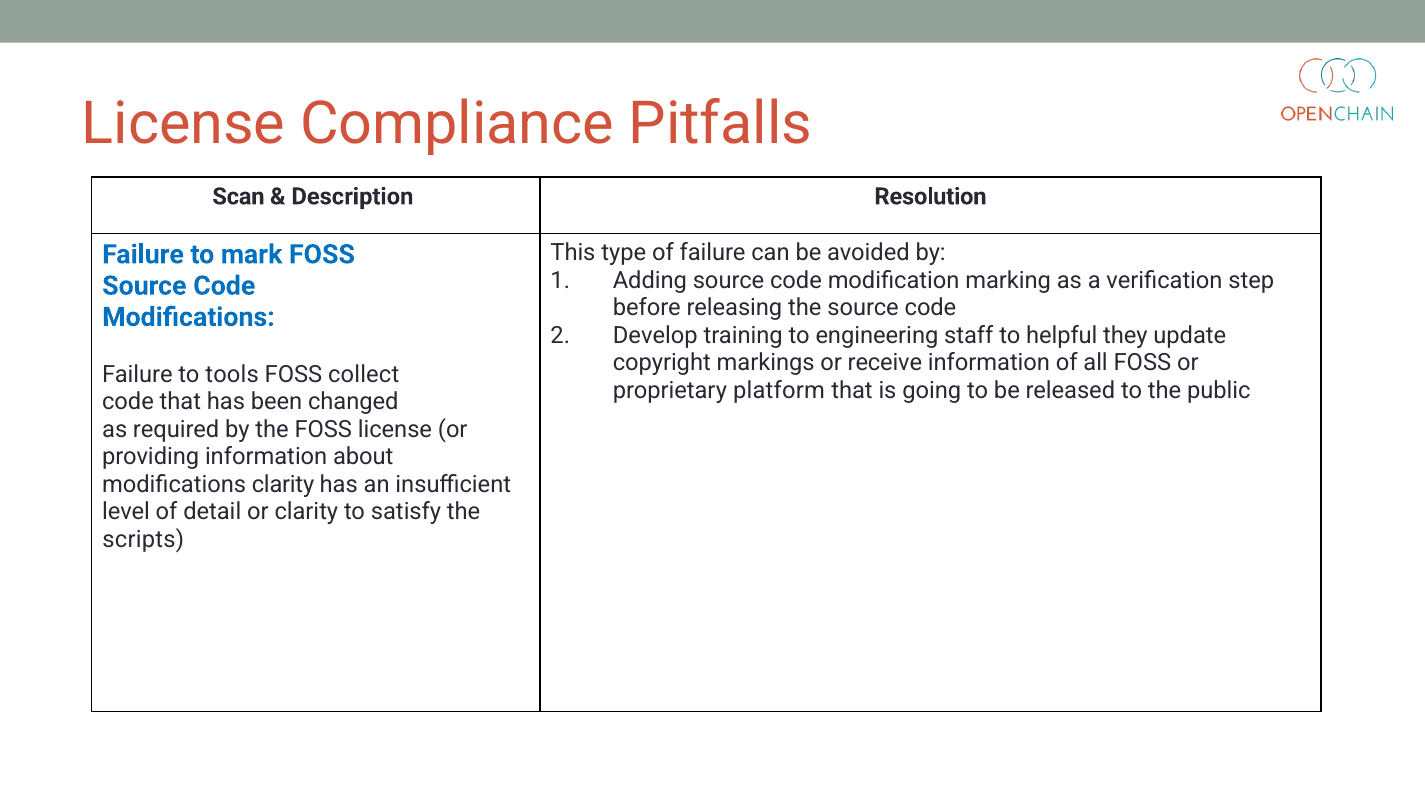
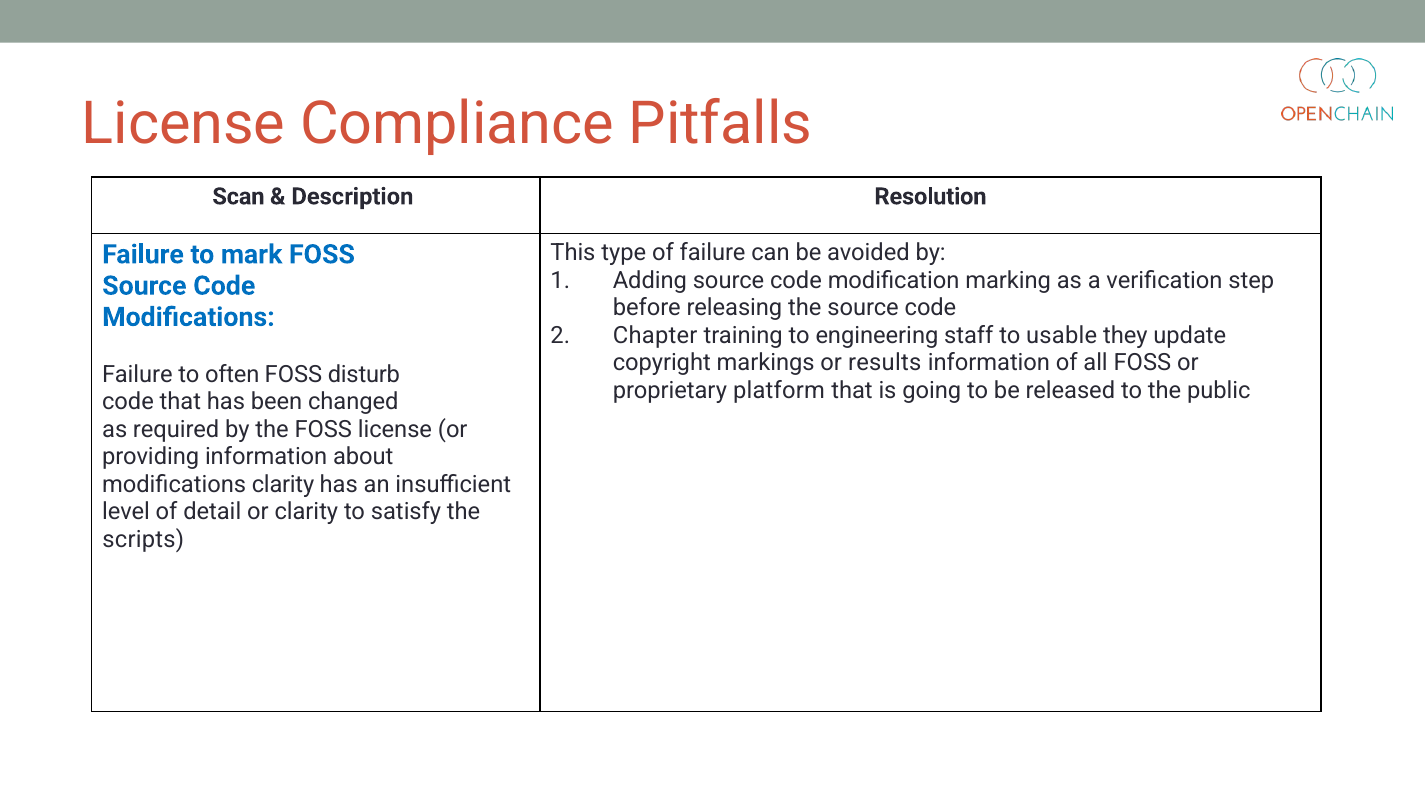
Develop: Develop -> Chapter
helpful: helpful -> usable
receive: receive -> results
tools: tools -> often
collect: collect -> disturb
